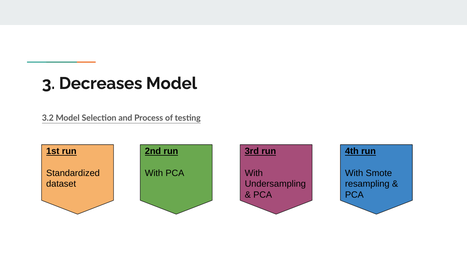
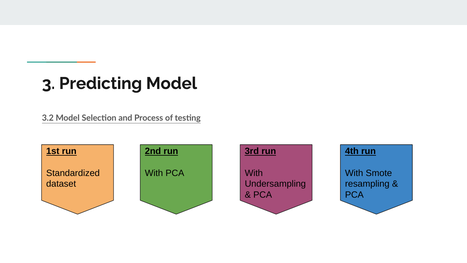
Decreases: Decreases -> Predicting
